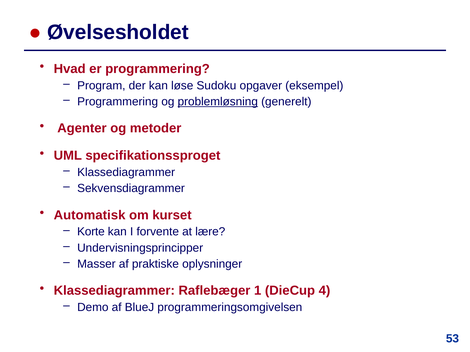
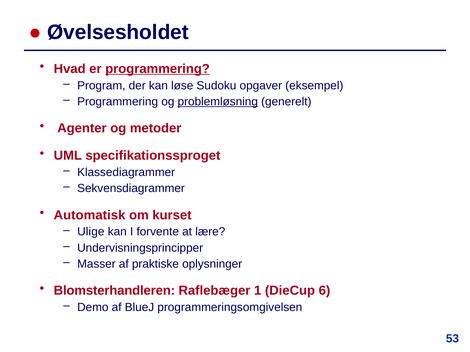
programmering at (158, 69) underline: none -> present
Korte: Korte -> Ulige
Klassediagrammer at (114, 291): Klassediagrammer -> Blomsterhandleren
4: 4 -> 6
